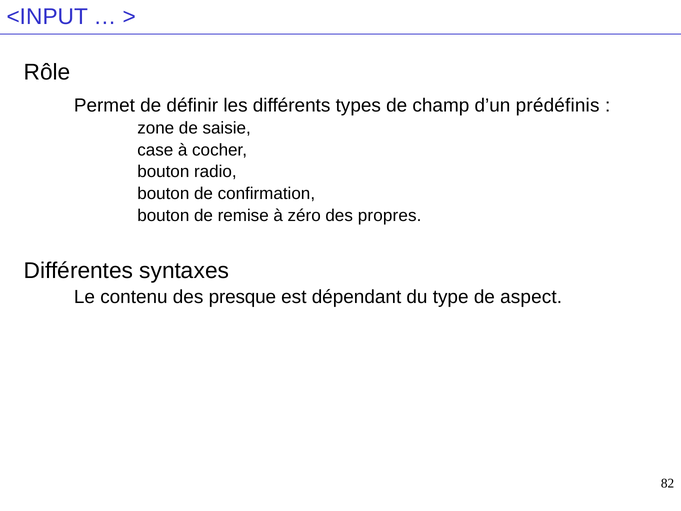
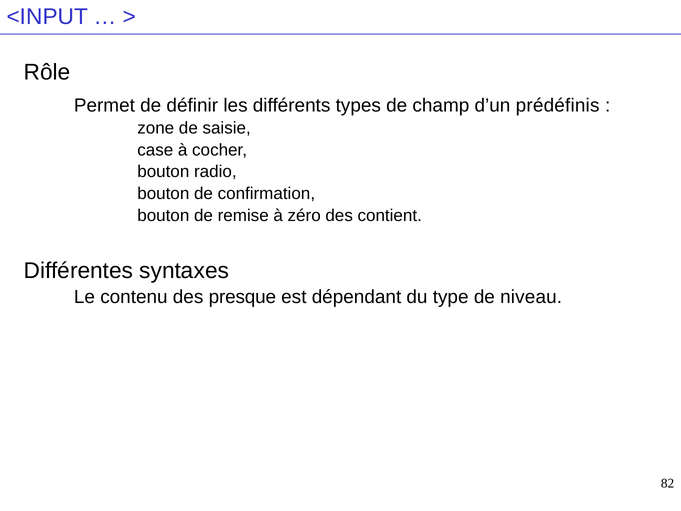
propres: propres -> contient
aspect: aspect -> niveau
